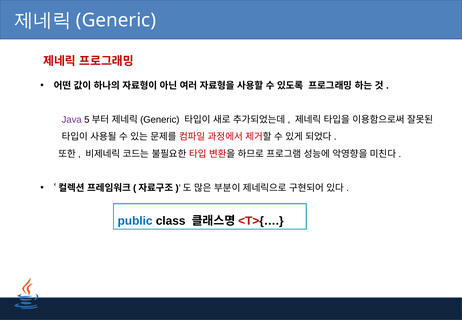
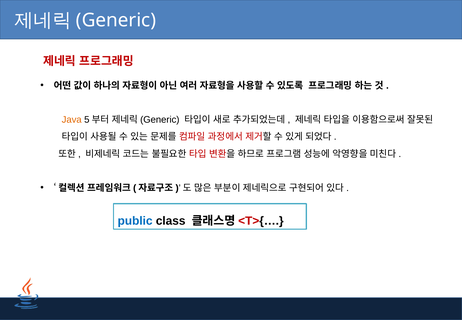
Java colour: purple -> orange
